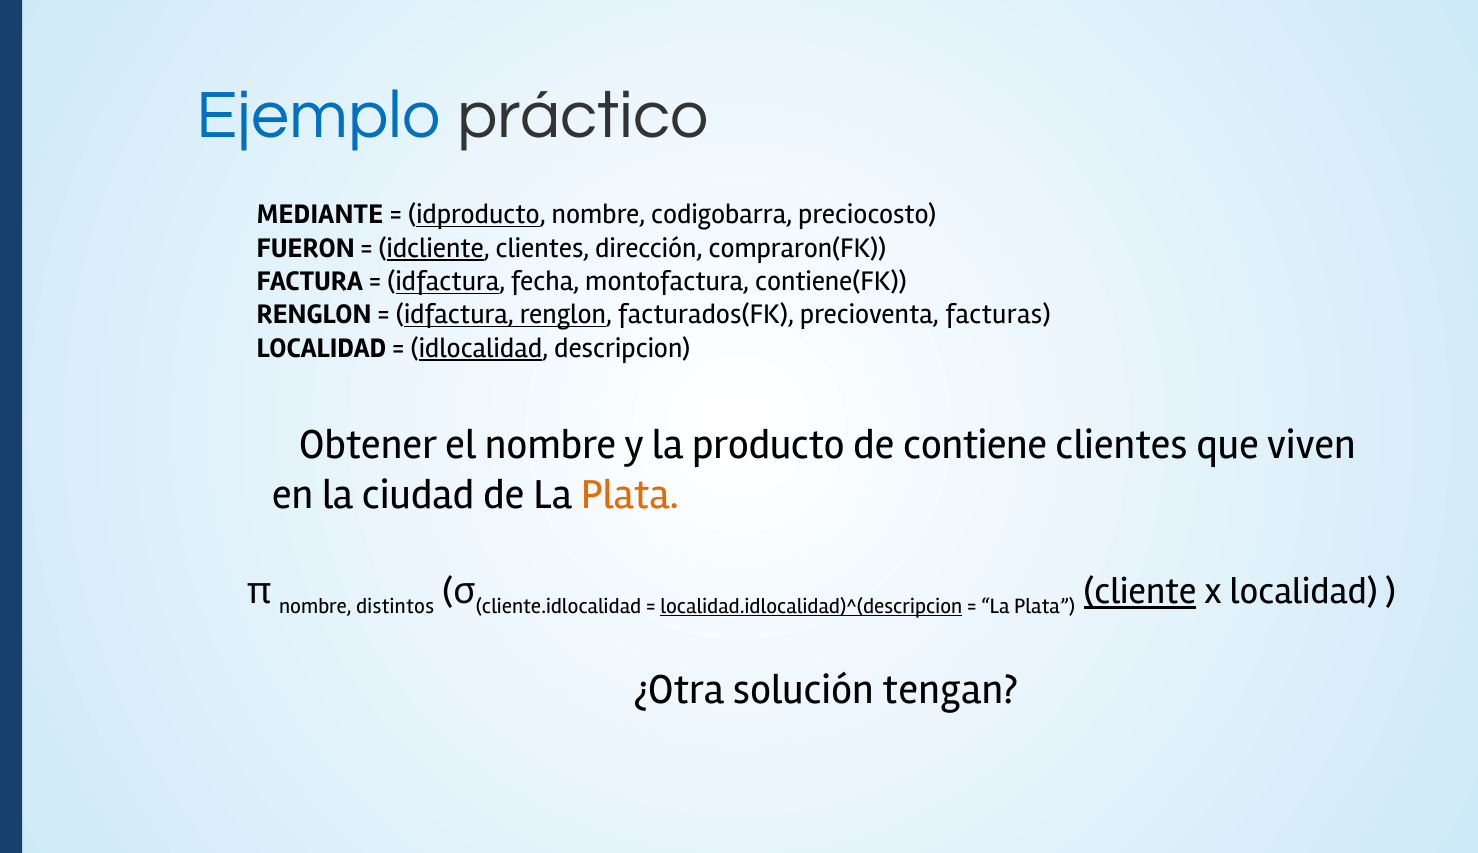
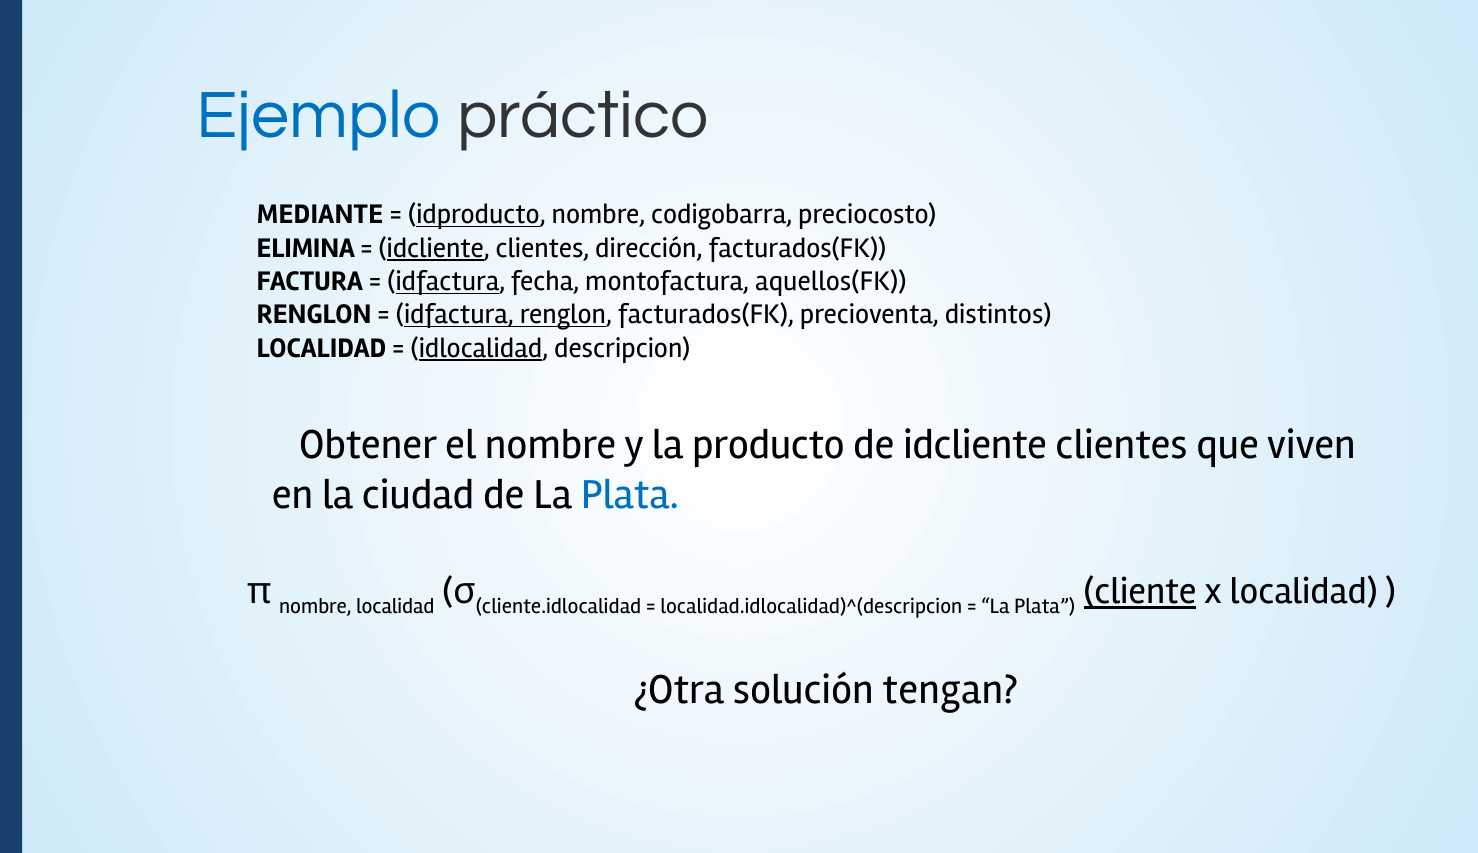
FUERON: FUERON -> ELIMINA
dirección compraron(FK: compraron(FK -> facturados(FK
contiene(FK: contiene(FK -> aquellos(FK
facturas: facturas -> distintos
de contiene: contiene -> idcliente
Plata at (630, 494) colour: orange -> blue
nombre distintos: distintos -> localidad
localidad.idlocalidad)^(descripcion underline: present -> none
